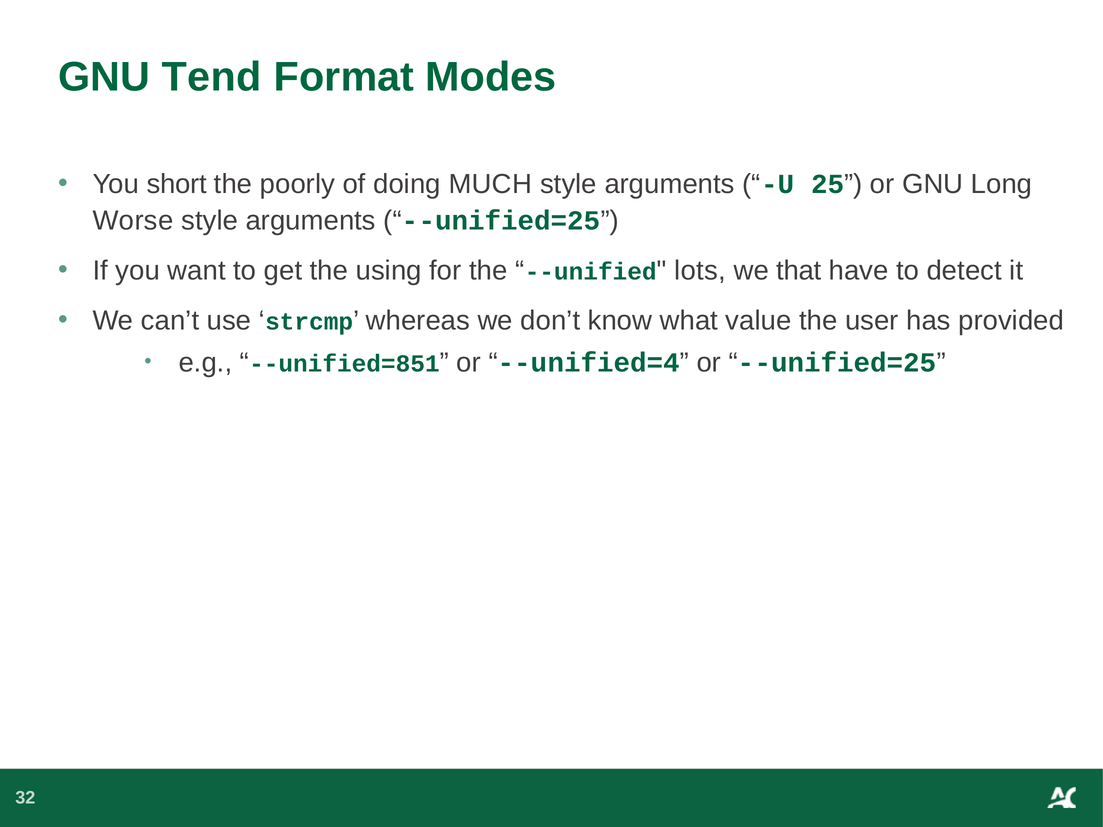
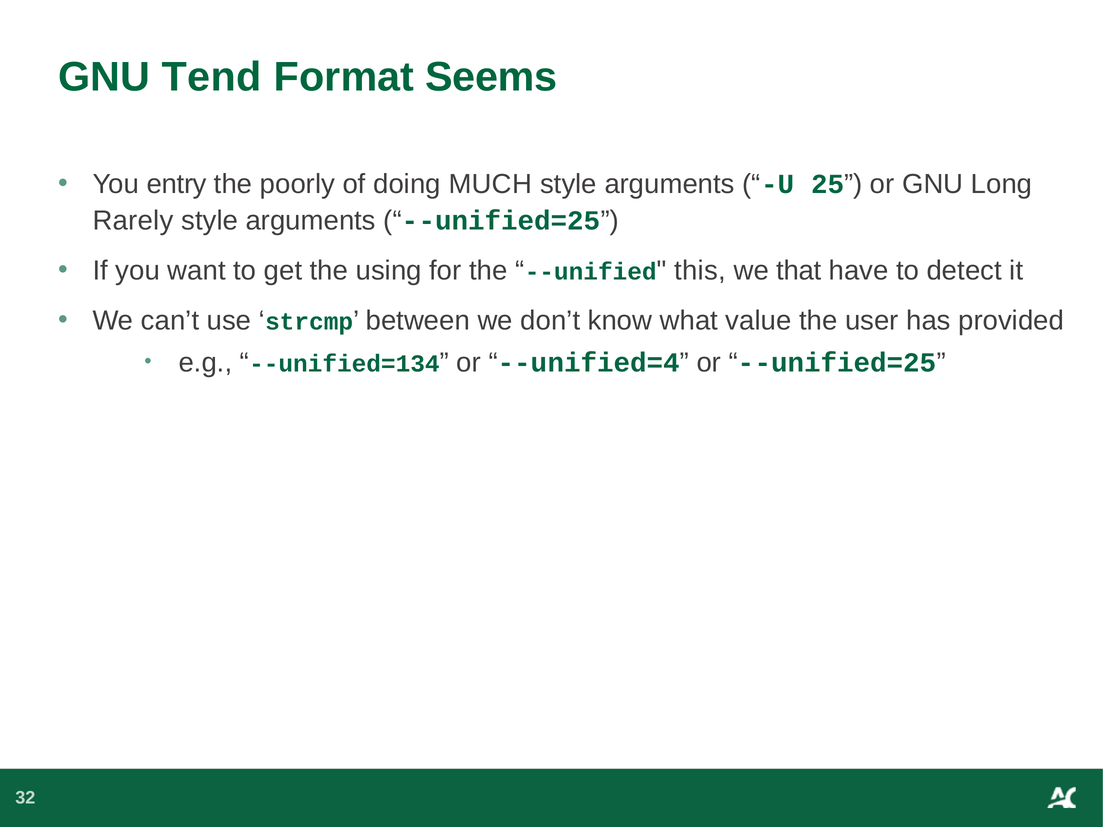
Modes: Modes -> Seems
short: short -> entry
Worse: Worse -> Rarely
lots: lots -> this
whereas: whereas -> between
--unified=851: --unified=851 -> --unified=134
